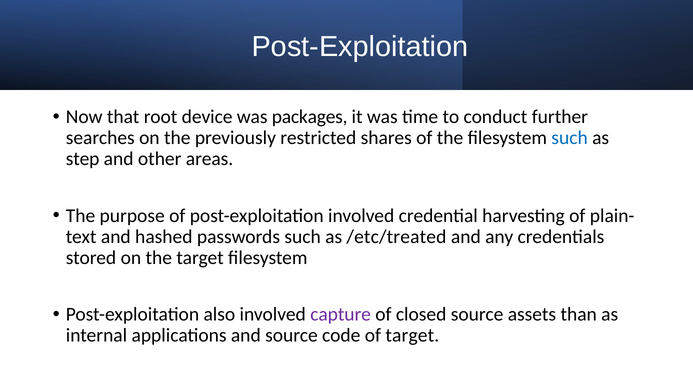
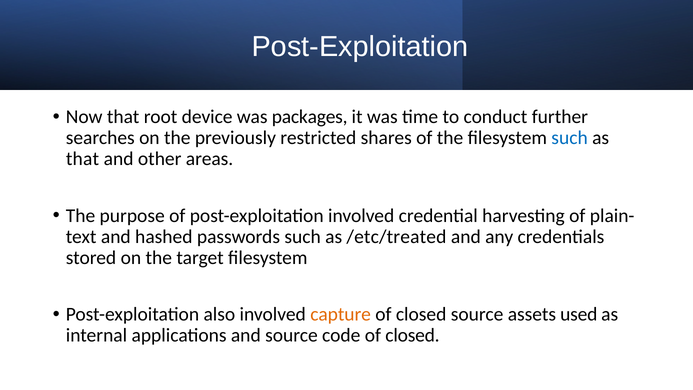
step at (83, 159): step -> that
capture colour: purple -> orange
than: than -> used
code of target: target -> closed
